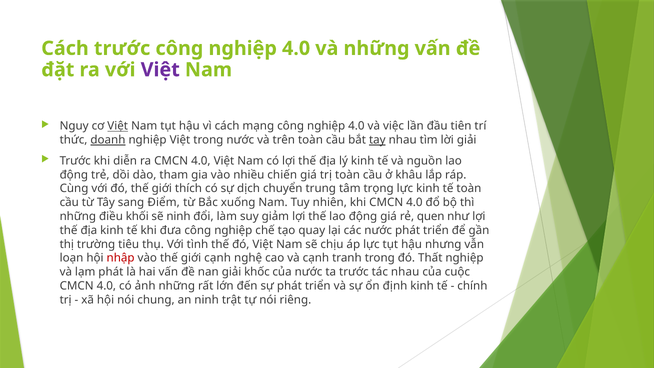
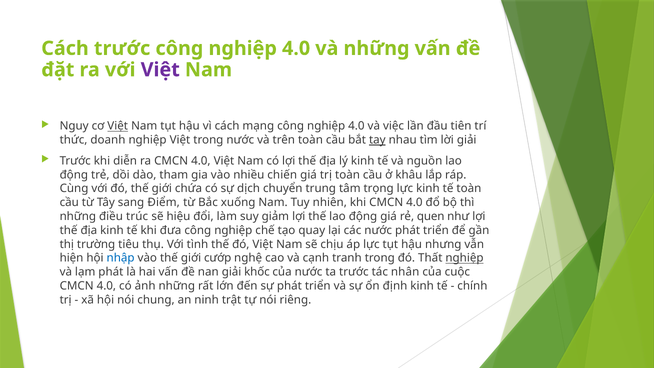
doanh underline: present -> none
thích: thích -> chứa
khối: khối -> trúc
sẽ ninh: ninh -> hiệu
loạn: loạn -> hiện
nhập colour: red -> blue
giới cạnh: cạnh -> cướp
nghiệp at (465, 258) underline: none -> present
tác nhau: nhau -> nhân
